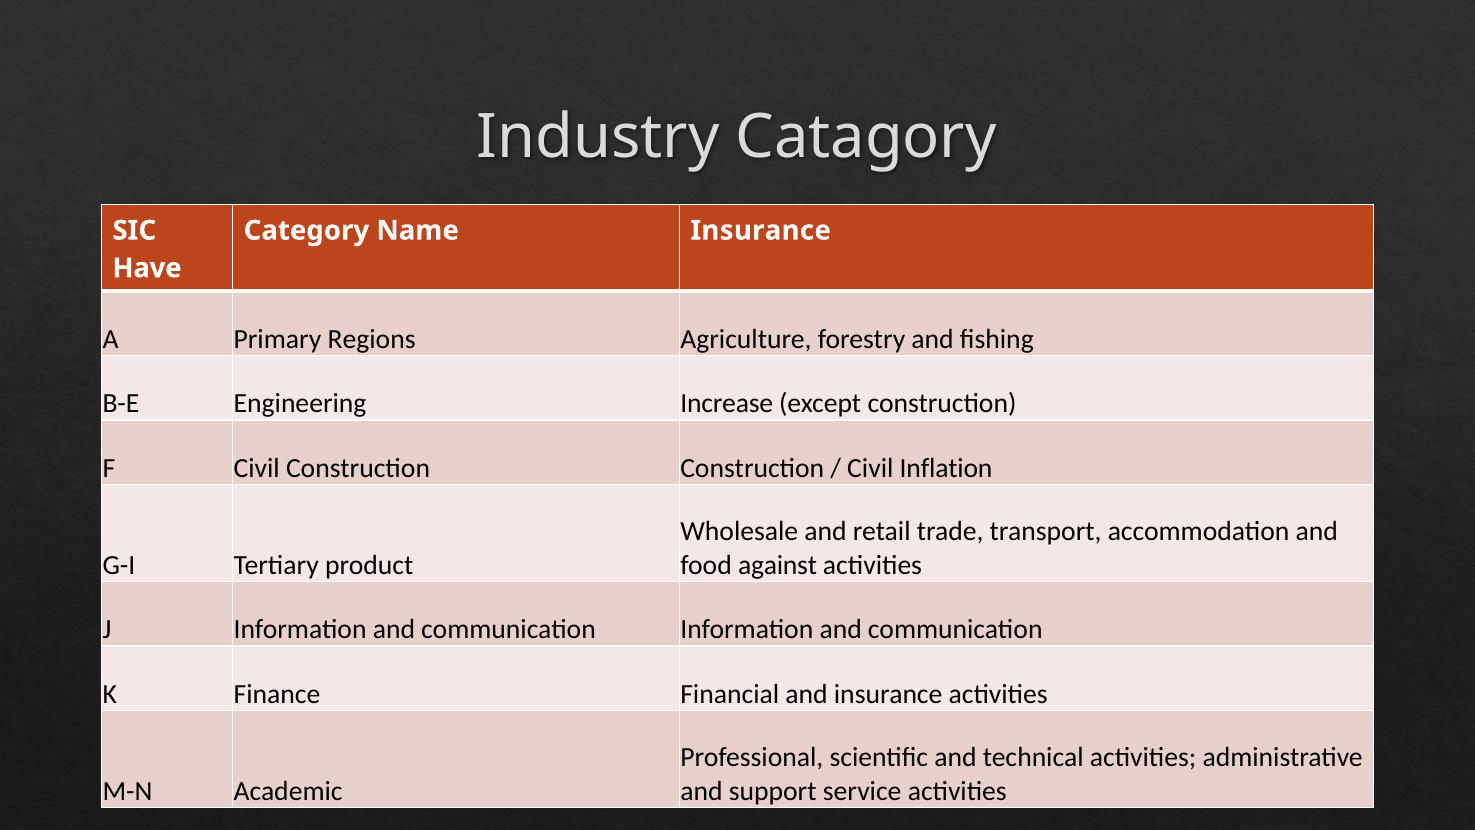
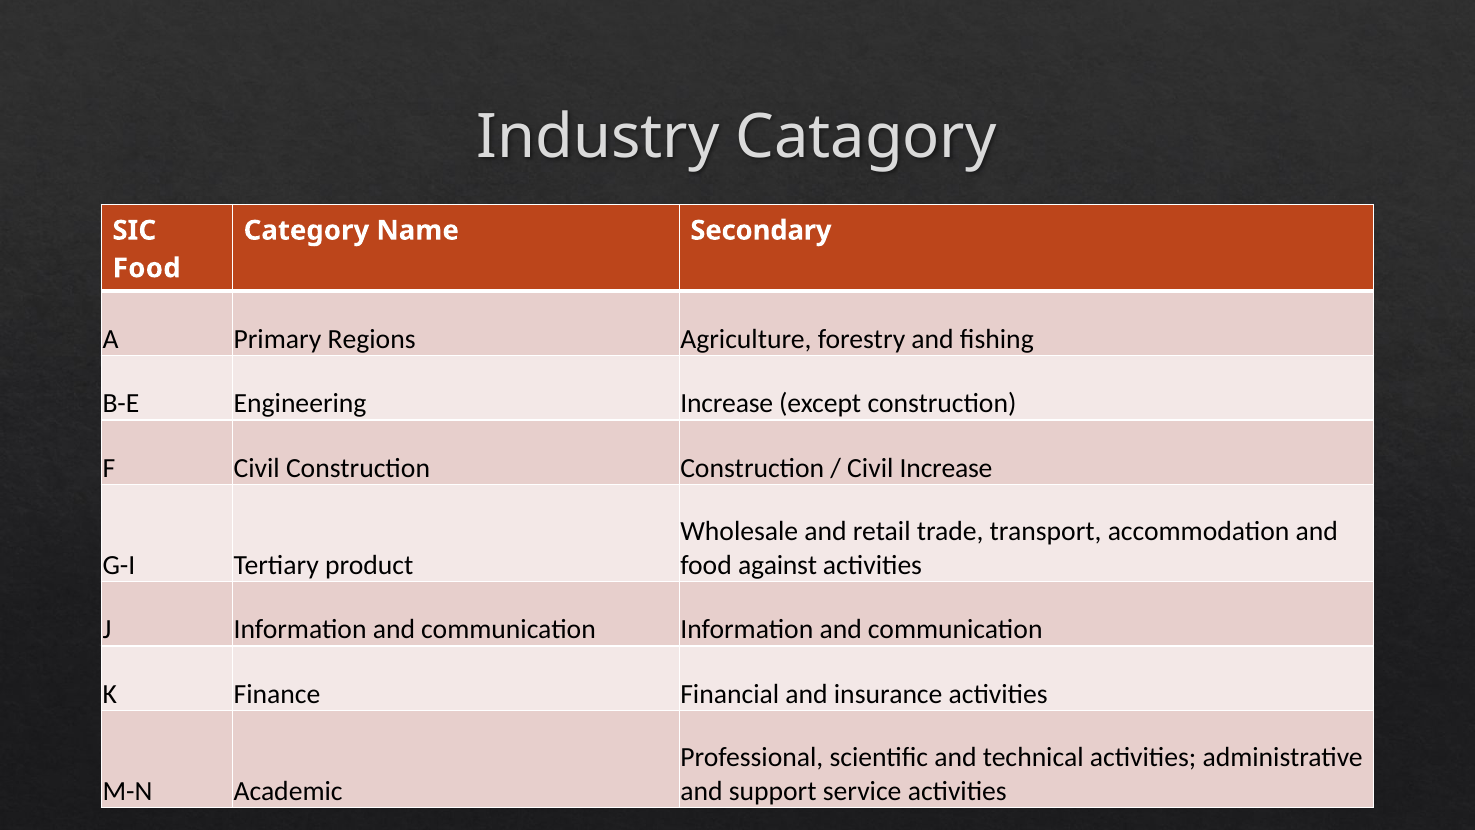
Name Insurance: Insurance -> Secondary
Have at (147, 268): Have -> Food
Civil Inflation: Inflation -> Increase
